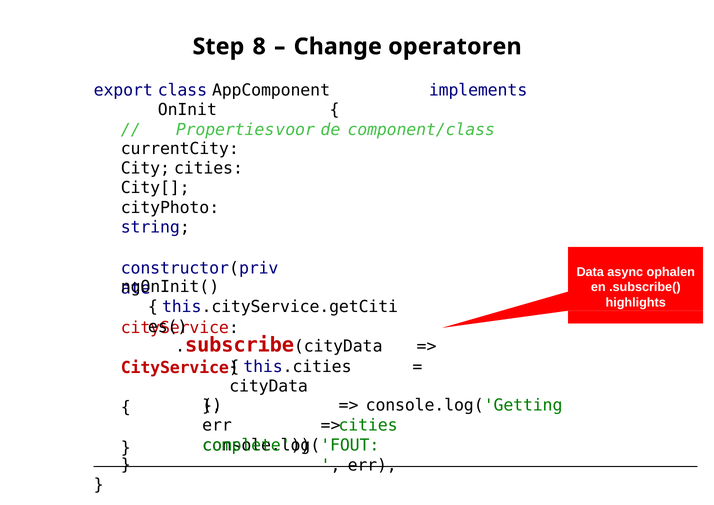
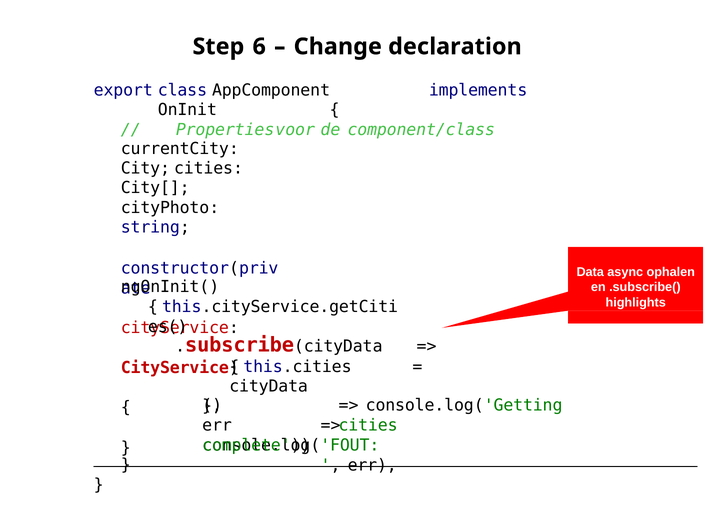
8: 8 -> 6
operatoren: operatoren -> declaration
